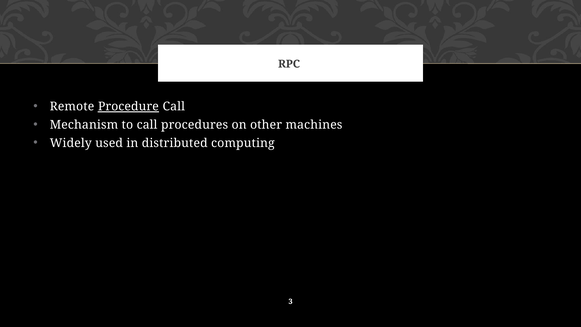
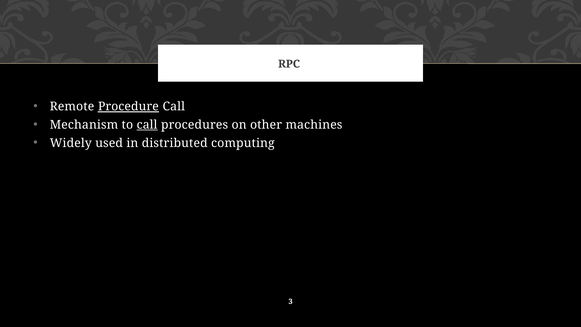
call at (147, 125) underline: none -> present
